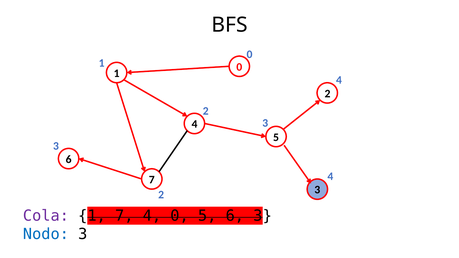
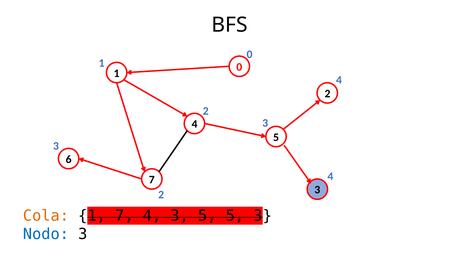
Cola colour: purple -> orange
4 0: 0 -> 3
5 6: 6 -> 5
